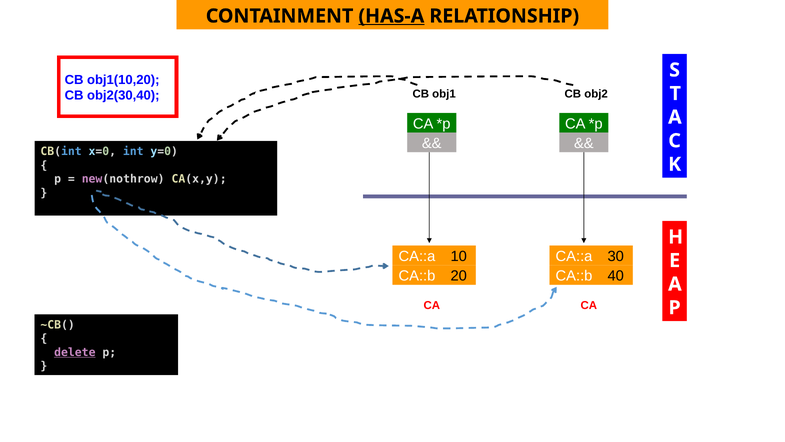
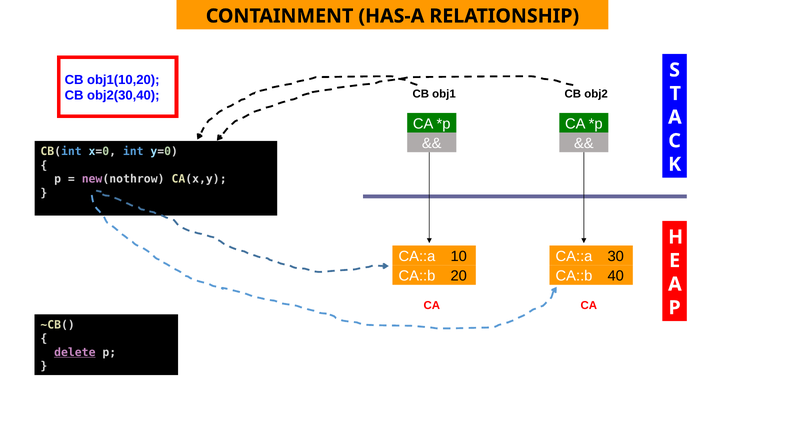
HAS-A underline: present -> none
